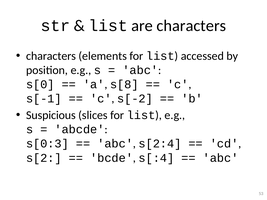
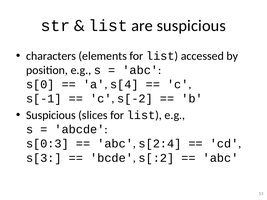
are characters: characters -> suspicious
s[8: s[8 -> s[4
s[2: s[2 -> s[3
s[:4: s[:4 -> s[:2
